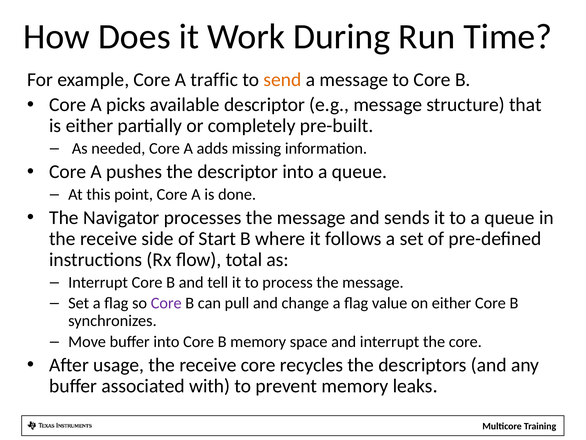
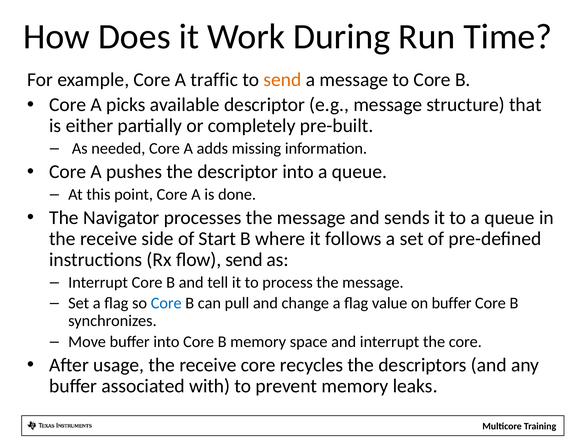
flow total: total -> send
Core at (166, 303) colour: purple -> blue
on either: either -> buffer
